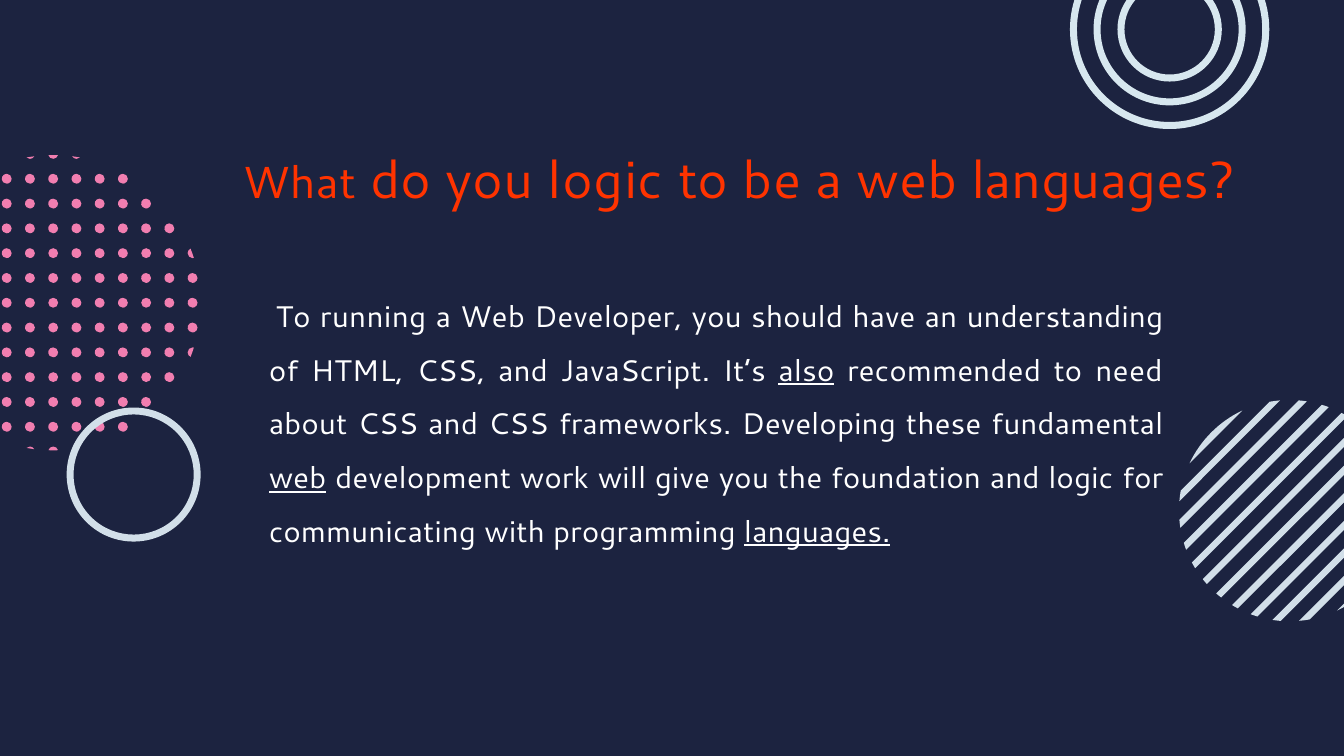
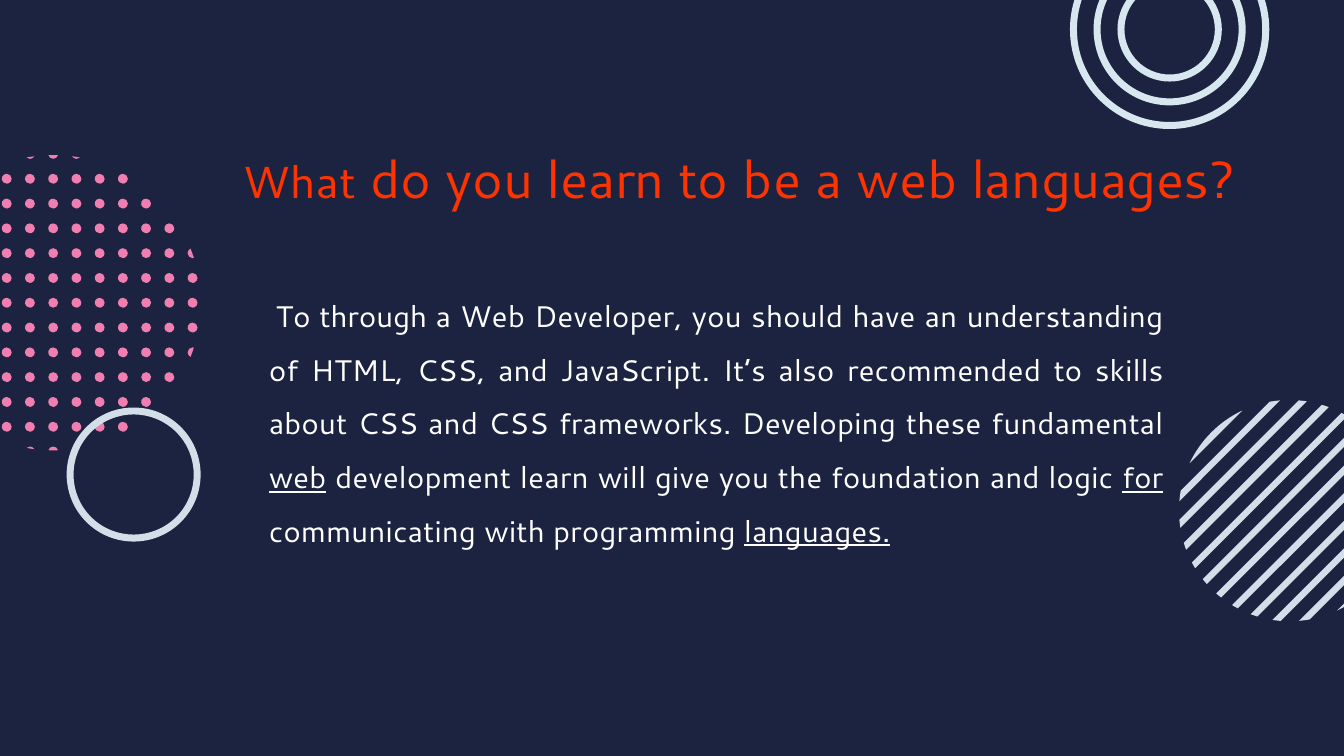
you logic: logic -> learn
running: running -> through
also underline: present -> none
need: need -> skills
development work: work -> learn
for underline: none -> present
